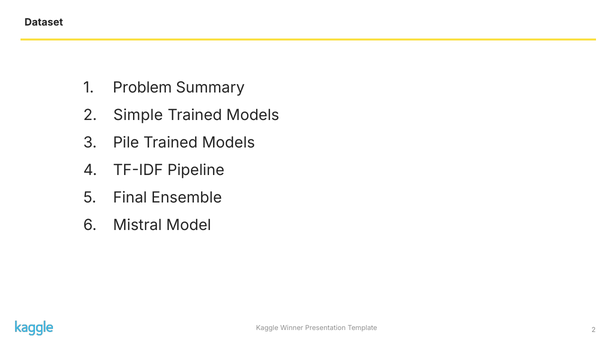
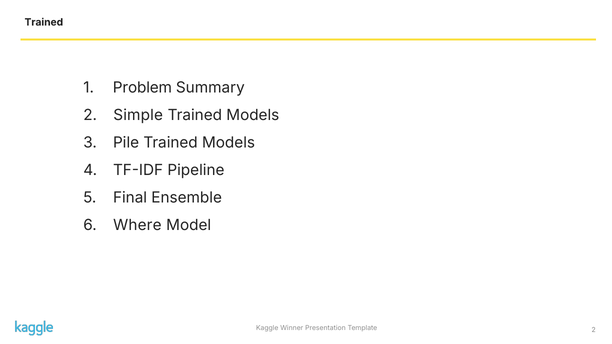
Dataset at (44, 22): Dataset -> Trained
Mistral: Mistral -> Where
